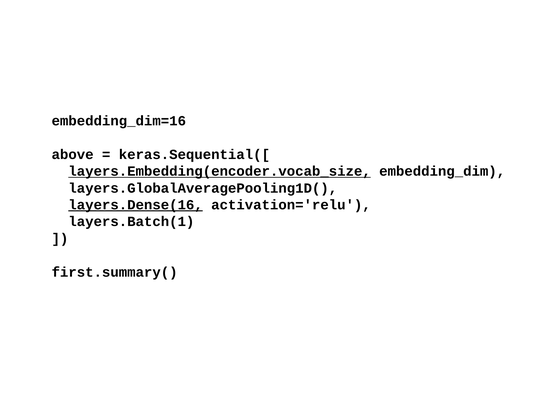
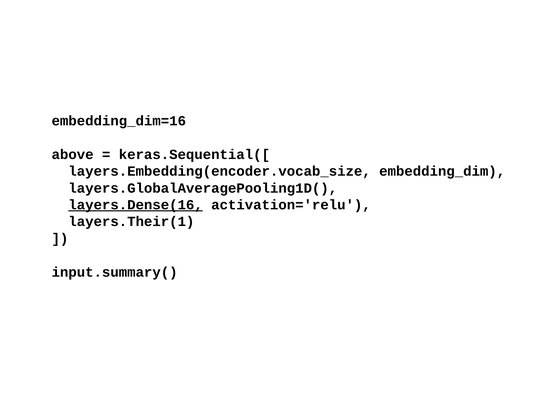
layers.Embedding(encoder.vocab_size underline: present -> none
layers.Batch(1: layers.Batch(1 -> layers.Their(1
first.summary(: first.summary( -> input.summary(
